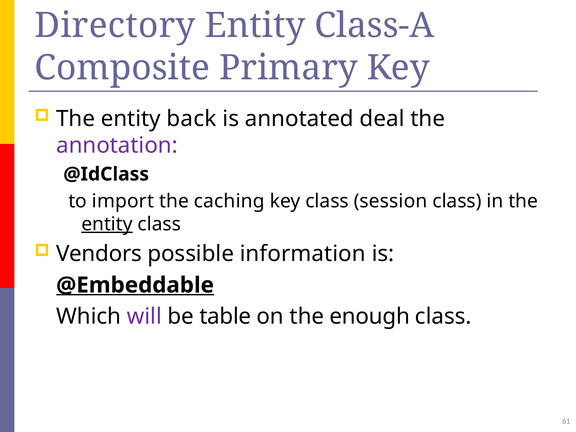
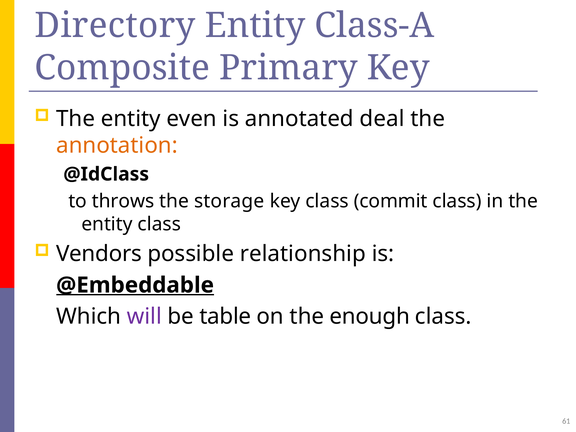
back: back -> even
annotation colour: purple -> orange
import: import -> throws
caching: caching -> storage
session: session -> commit
entity at (107, 224) underline: present -> none
information: information -> relationship
